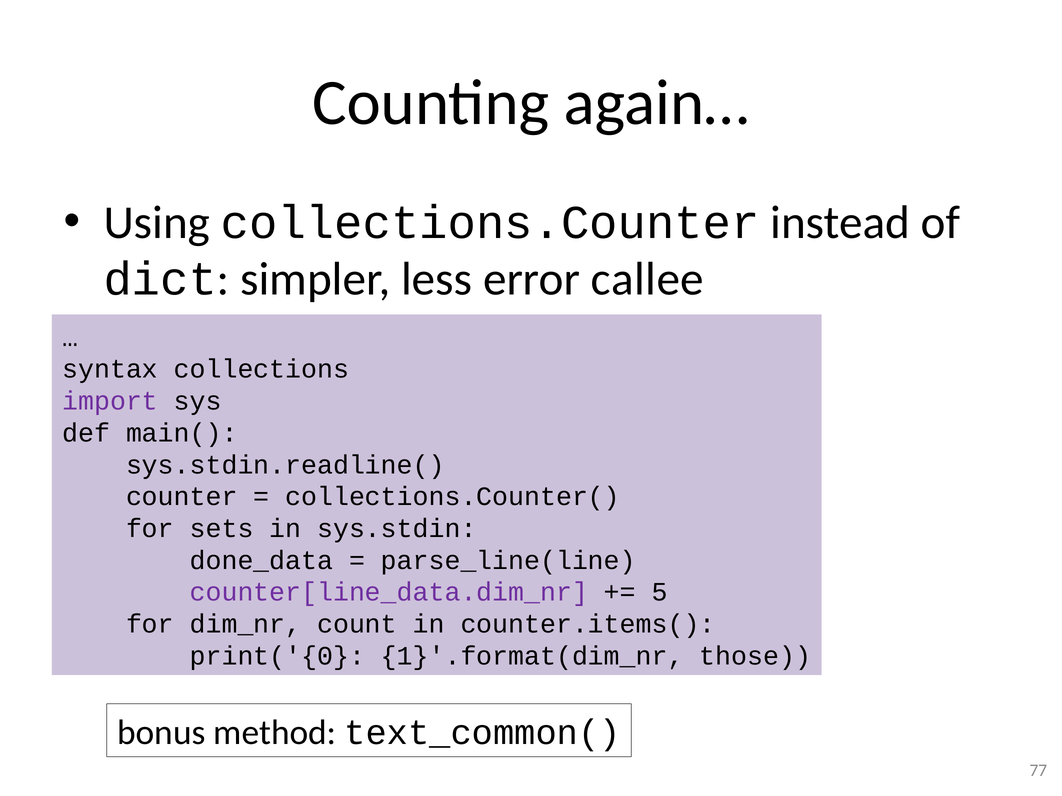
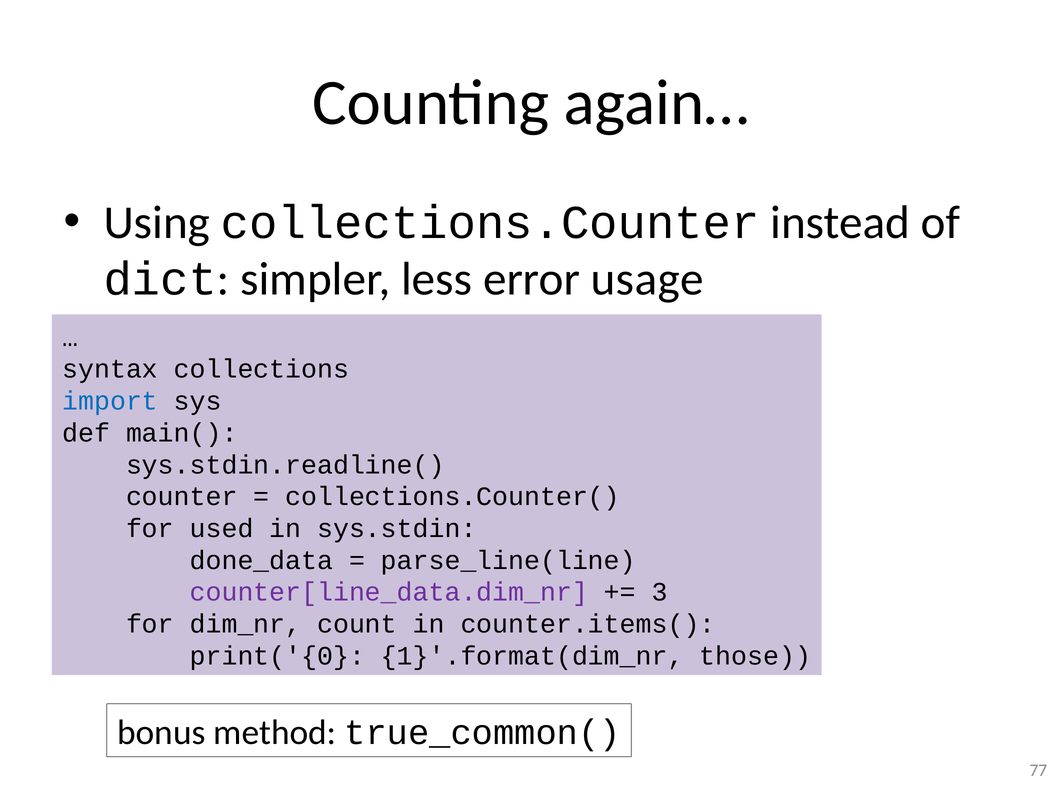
callee: callee -> usage
import colour: purple -> blue
sets: sets -> used
5: 5 -> 3
text_common(: text_common( -> true_common(
